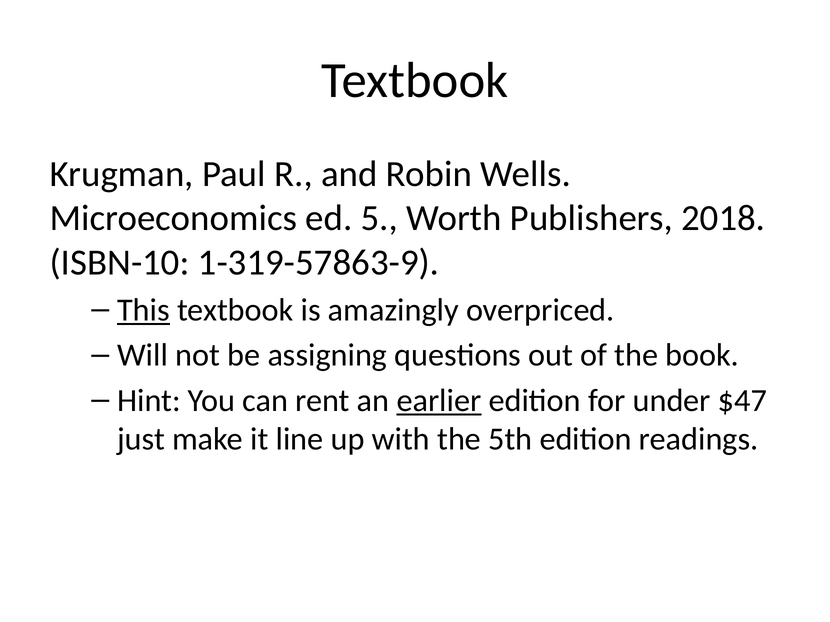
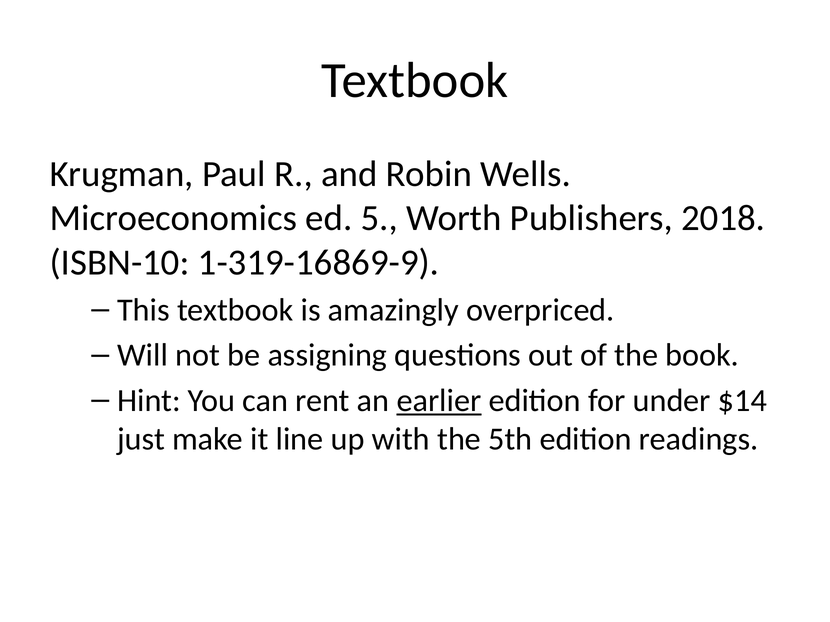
1-319-57863-9: 1-319-57863-9 -> 1-319-16869-9
This underline: present -> none
$47: $47 -> $14
